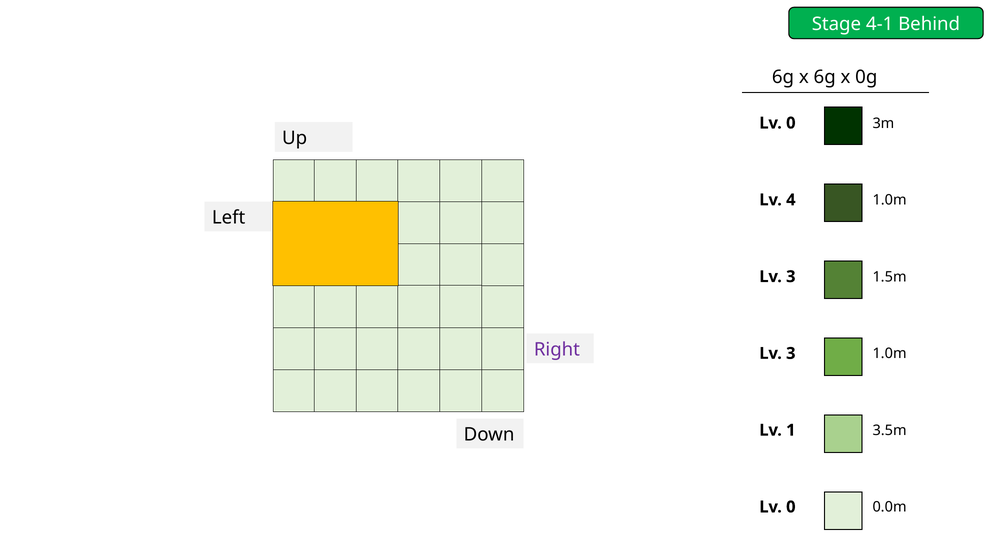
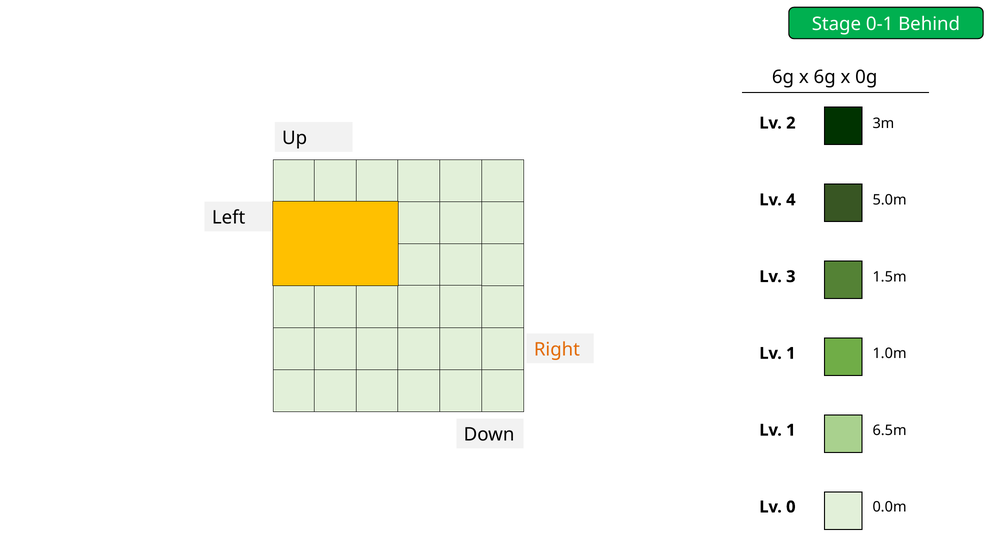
4-1: 4-1 -> 0-1
0 at (791, 123): 0 -> 2
1.0m at (890, 200): 1.0m -> 5.0m
Right colour: purple -> orange
3 at (791, 353): 3 -> 1
3.5m: 3.5m -> 6.5m
